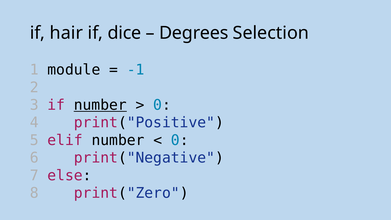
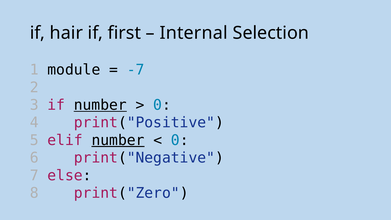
dice: dice -> first
Degrees: Degrees -> Internal
-1: -1 -> -7
number at (118, 140) underline: none -> present
